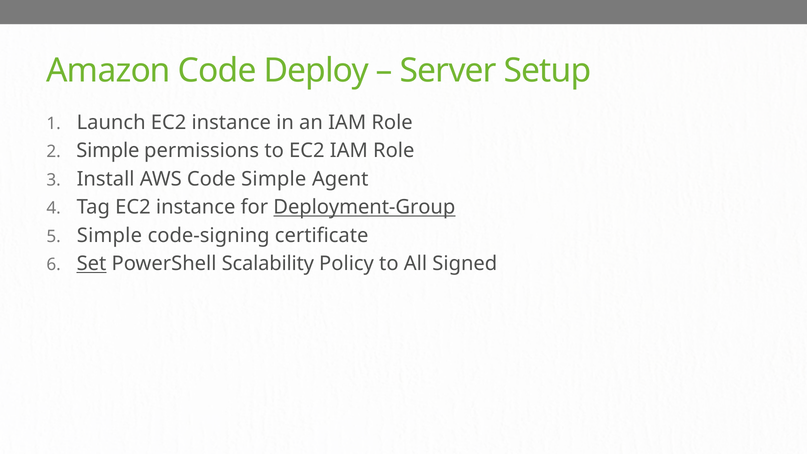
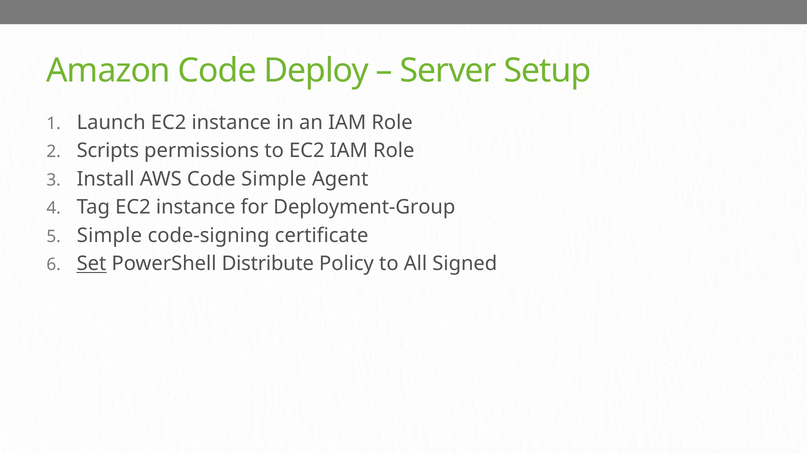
Simple at (108, 151): Simple -> Scripts
Deployment-Group underline: present -> none
Scalability: Scalability -> Distribute
